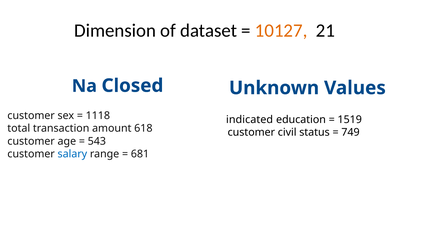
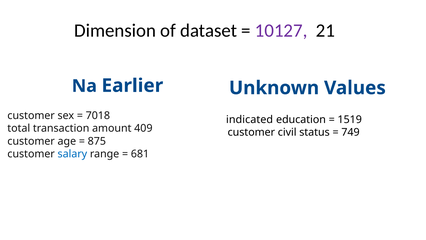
10127 colour: orange -> purple
Closed: Closed -> Earlier
1118: 1118 -> 7018
618: 618 -> 409
543: 543 -> 875
